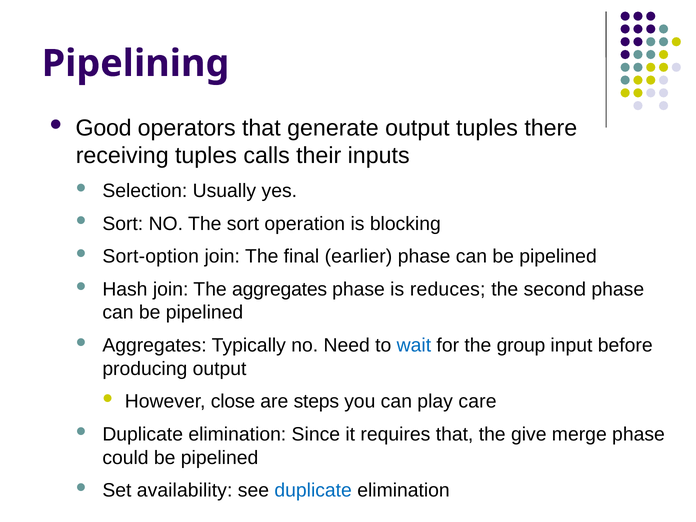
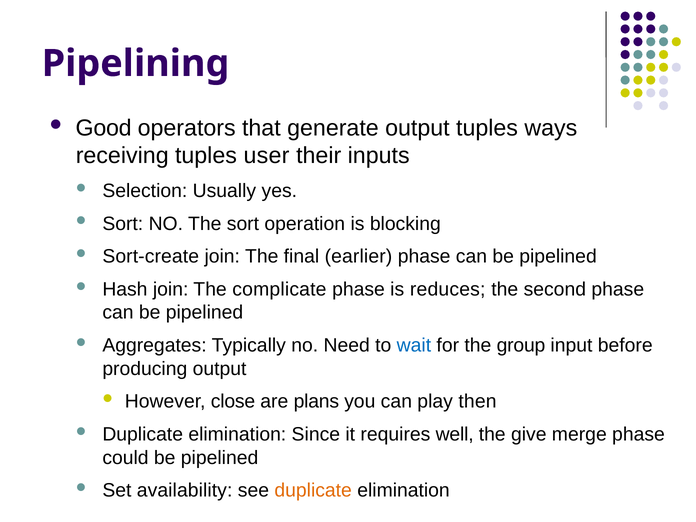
there: there -> ways
calls: calls -> user
Sort-option: Sort-option -> Sort-create
The aggregates: aggregates -> complicate
steps: steps -> plans
care: care -> then
requires that: that -> well
duplicate at (313, 491) colour: blue -> orange
